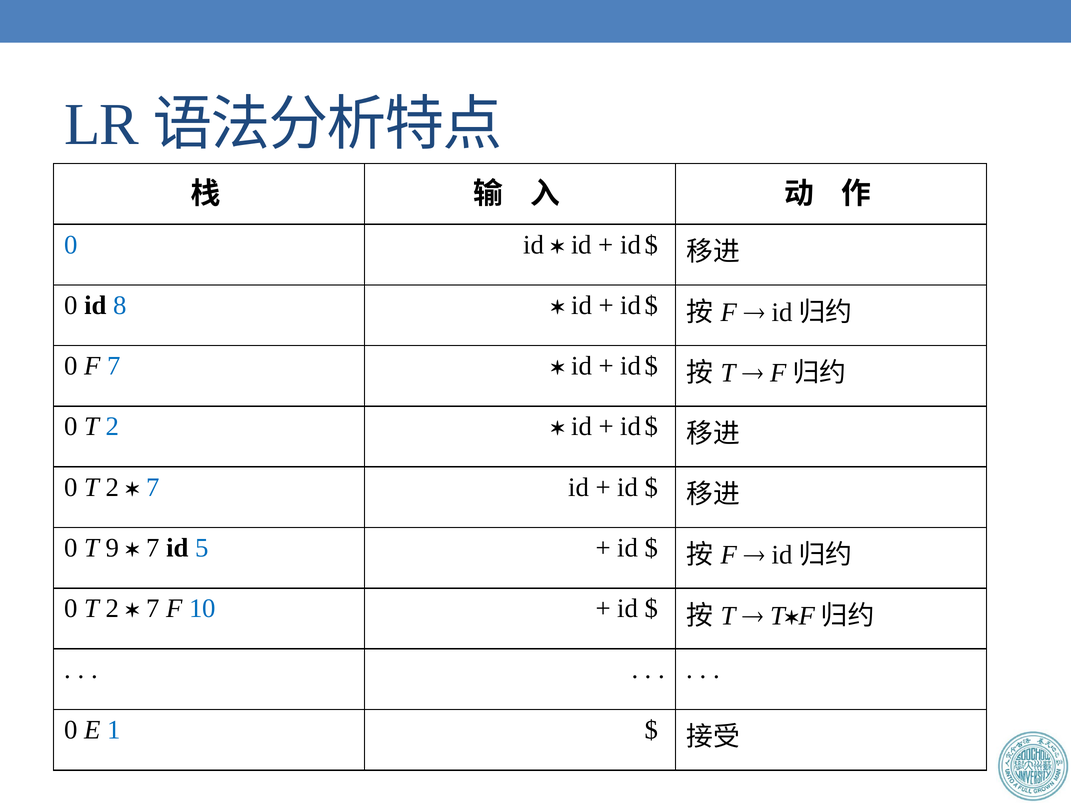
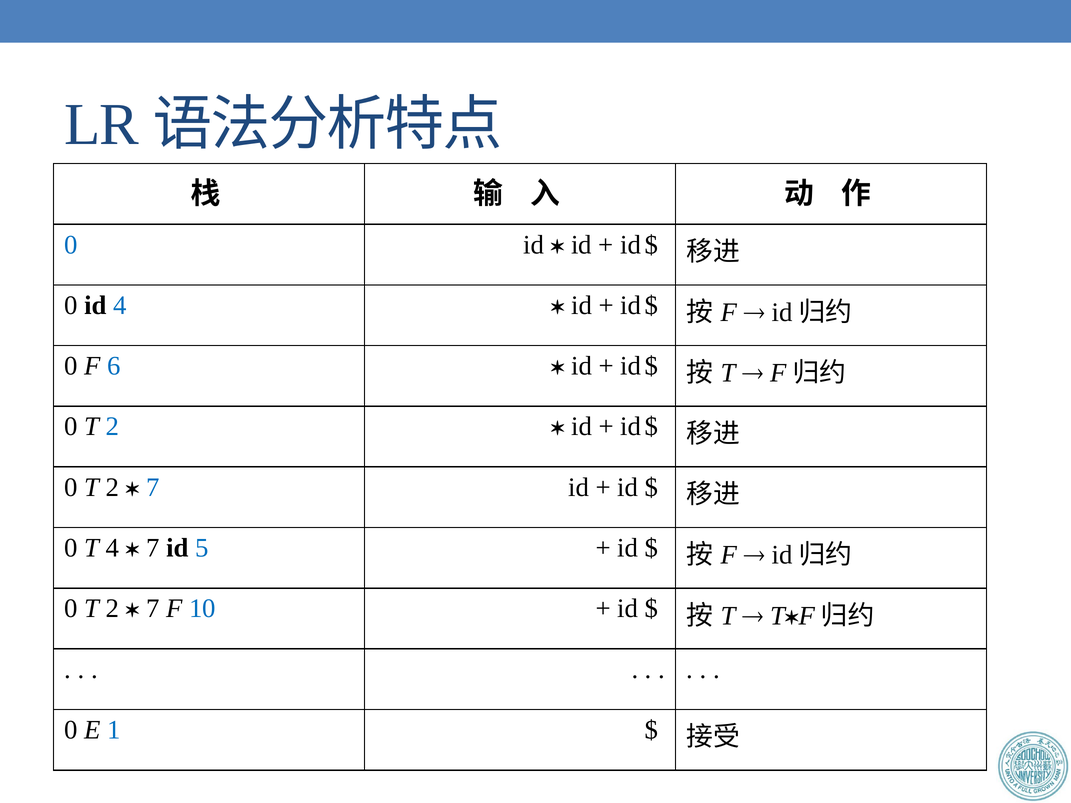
id 8: 8 -> 4
F 7: 7 -> 6
T 9: 9 -> 4
